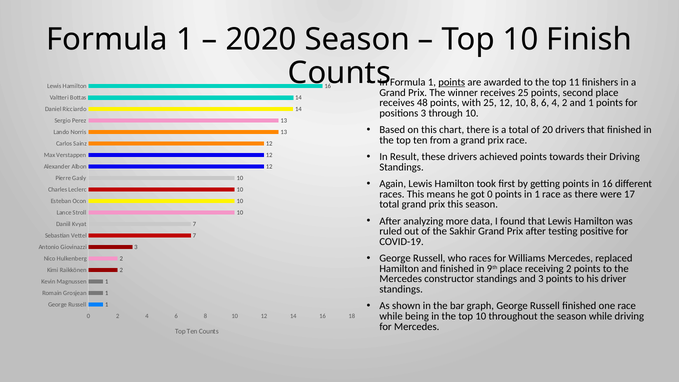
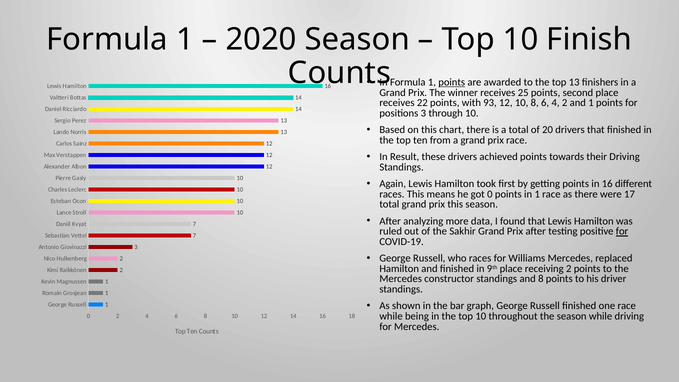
top 11: 11 -> 13
48: 48 -> 22
with 25: 25 -> 93
for at (622, 231) underline: none -> present
and 3: 3 -> 8
